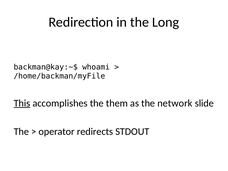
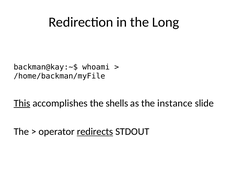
them: them -> shells
network: network -> instance
redirects underline: none -> present
